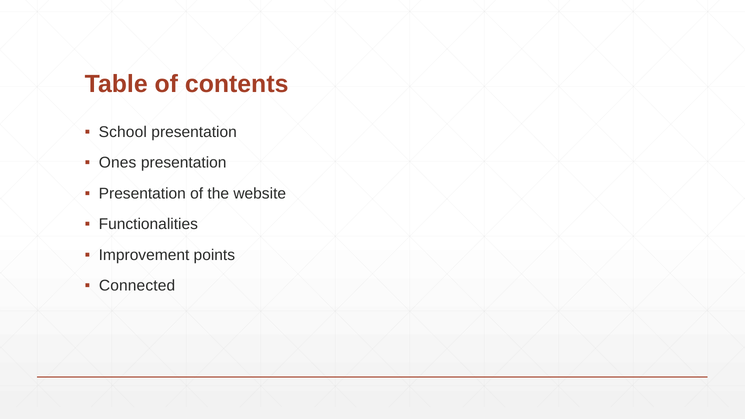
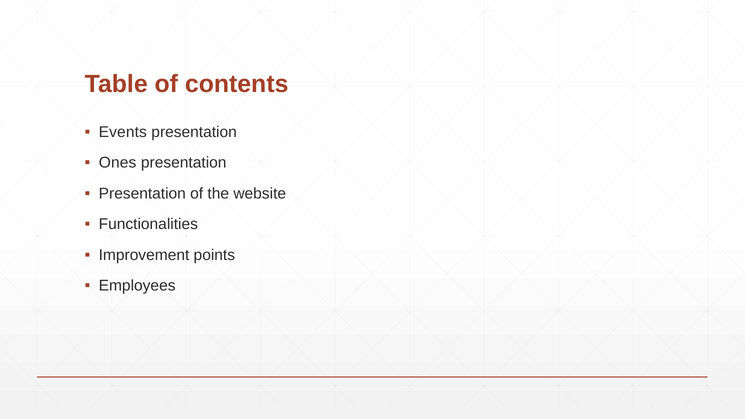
School: School -> Events
Connected: Connected -> Employees
